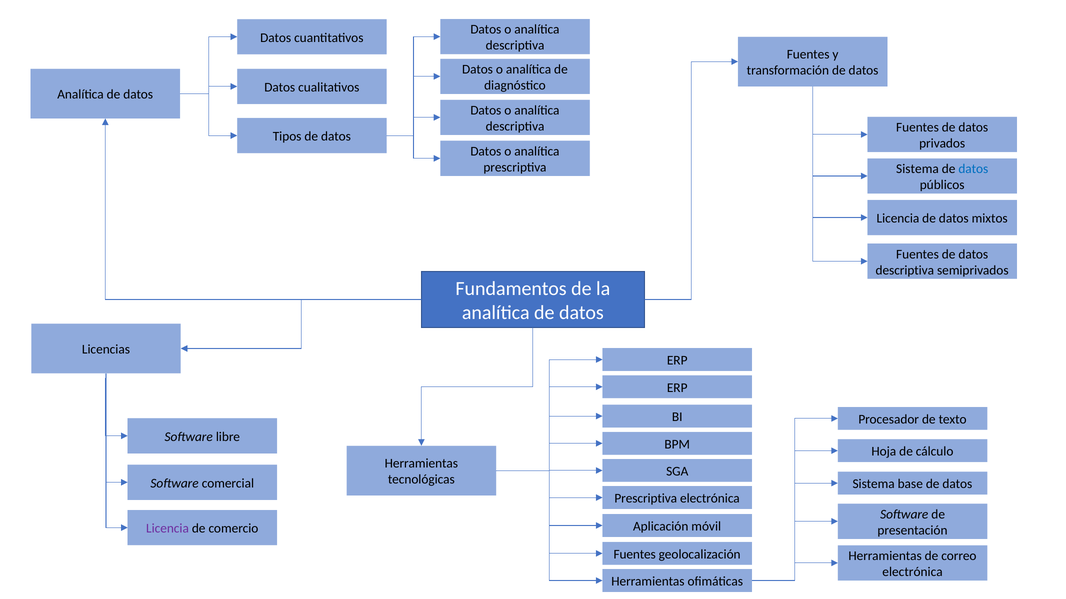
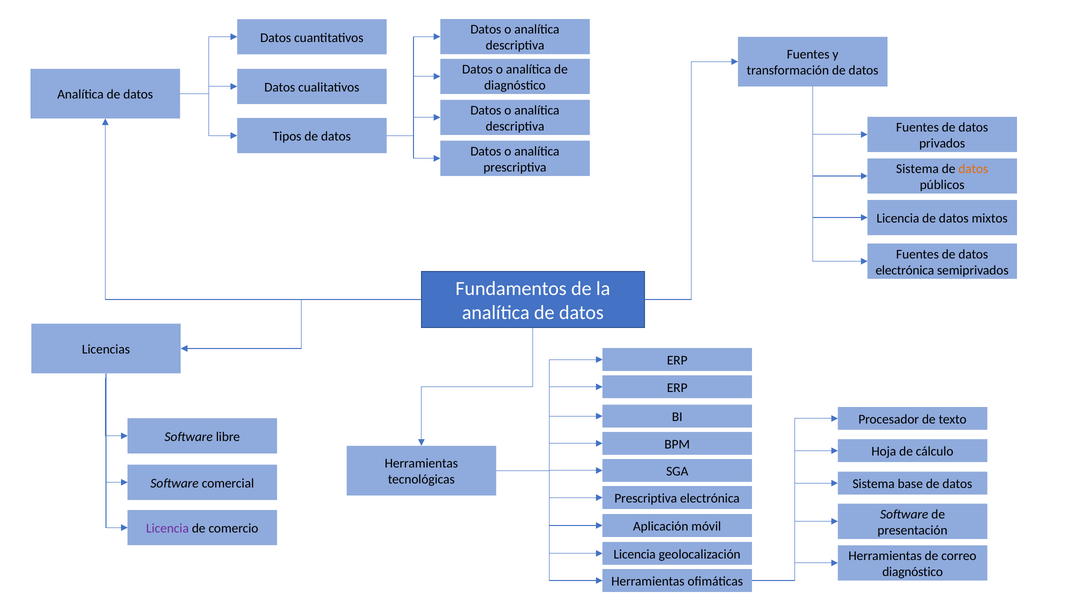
datos at (973, 169) colour: blue -> orange
descriptiva at (905, 270): descriptiva -> electrónica
Fuentes at (635, 555): Fuentes -> Licencia
electrónica at (913, 572): electrónica -> diagnóstico
